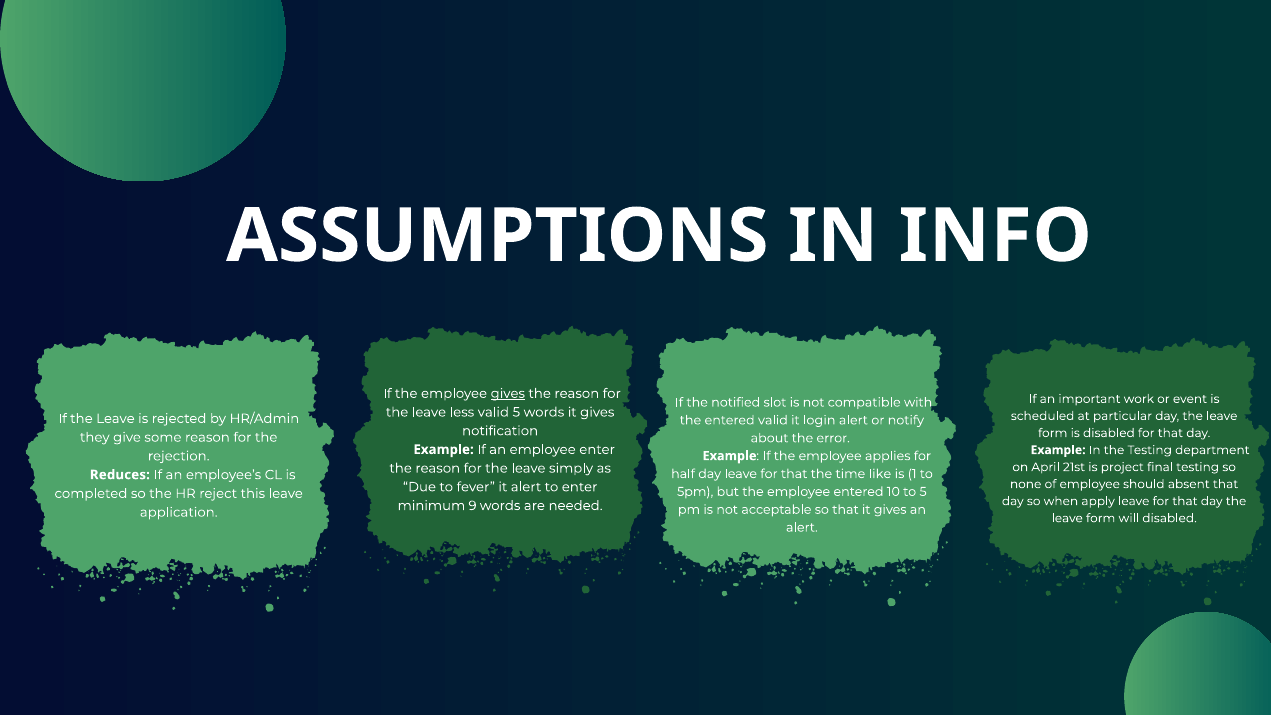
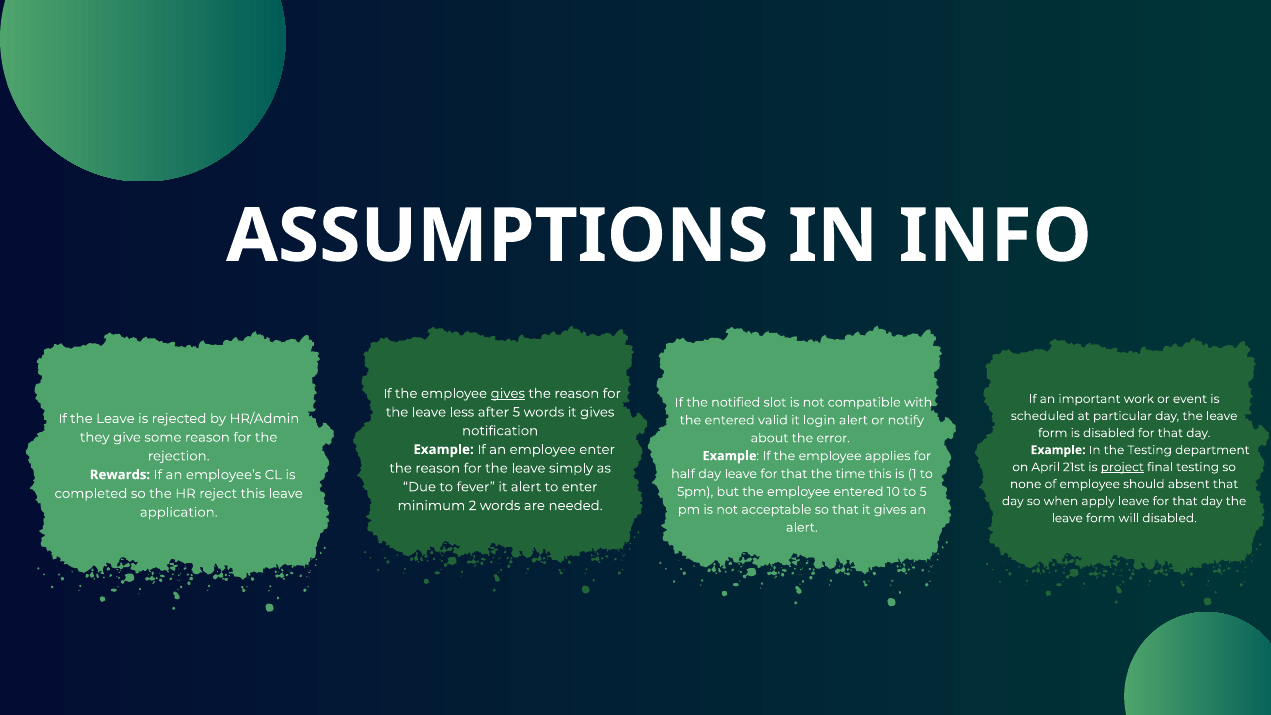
less valid: valid -> after
project underline: none -> present
time like: like -> this
Reduces: Reduces -> Rewards
9: 9 -> 2
